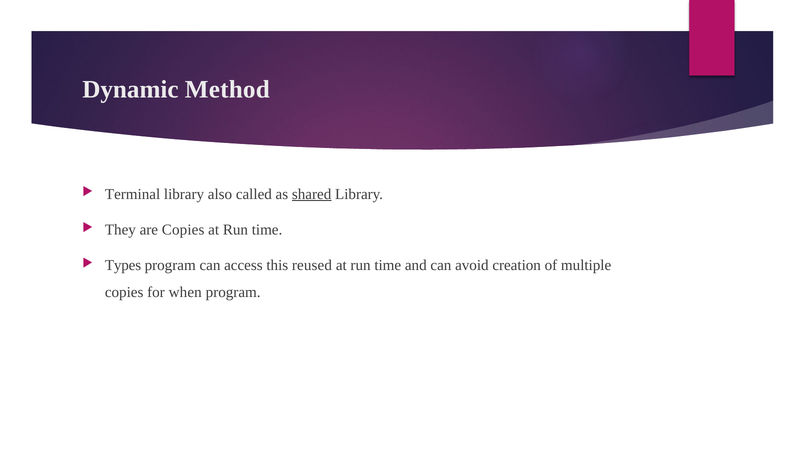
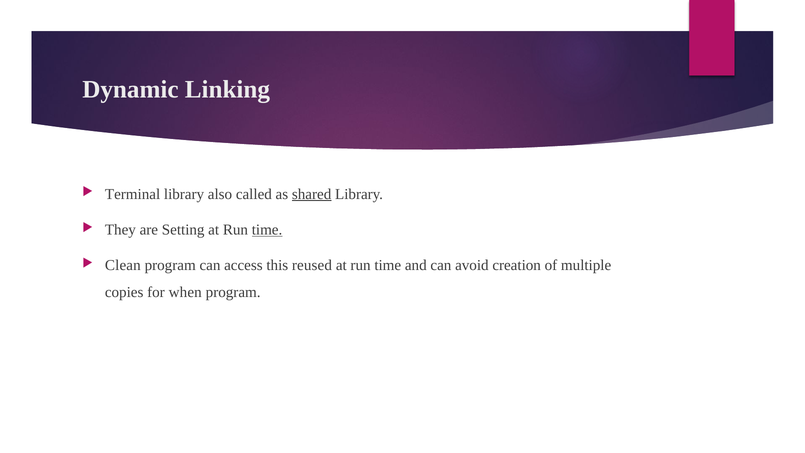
Method: Method -> Linking
are Copies: Copies -> Setting
time at (267, 230) underline: none -> present
Types: Types -> Clean
